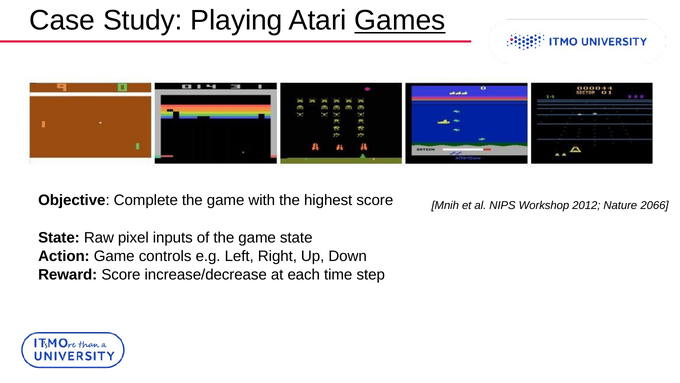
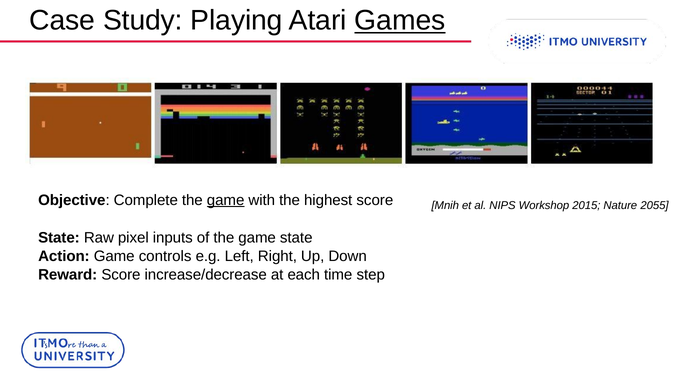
game at (226, 200) underline: none -> present
2012: 2012 -> 2015
2066: 2066 -> 2055
